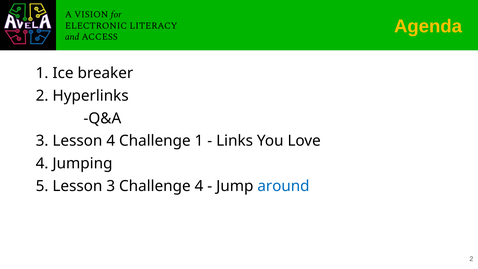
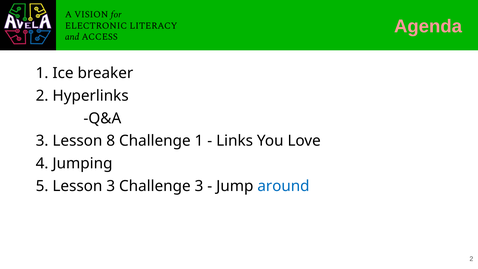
Agenda colour: yellow -> pink
Lesson 4: 4 -> 8
Challenge 4: 4 -> 3
